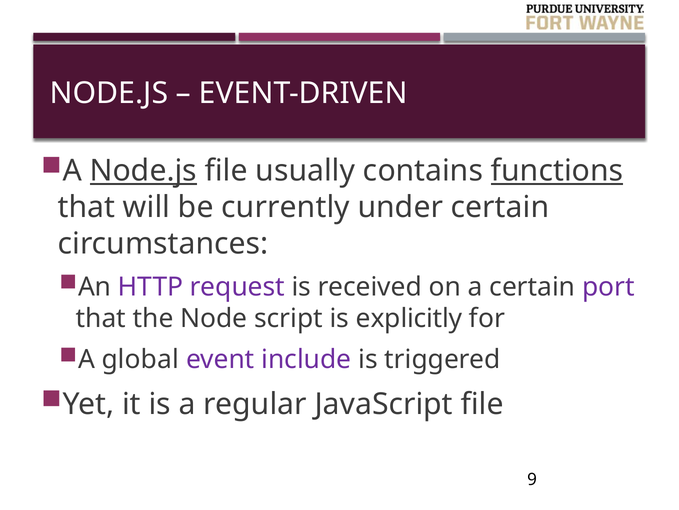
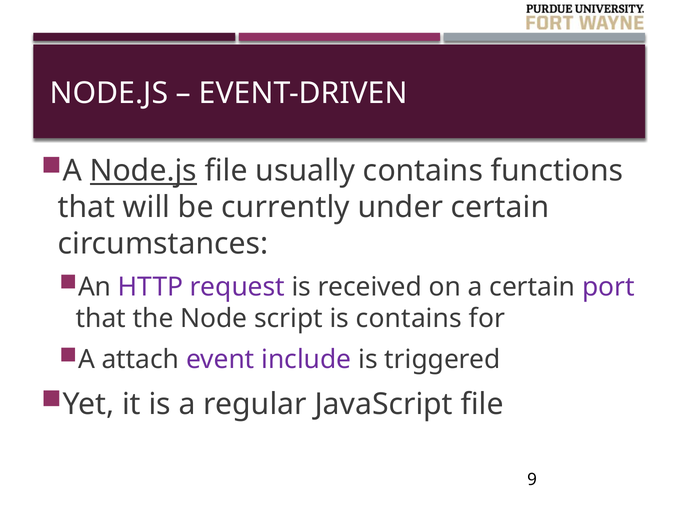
functions underline: present -> none
is explicitly: explicitly -> contains
global: global -> attach
